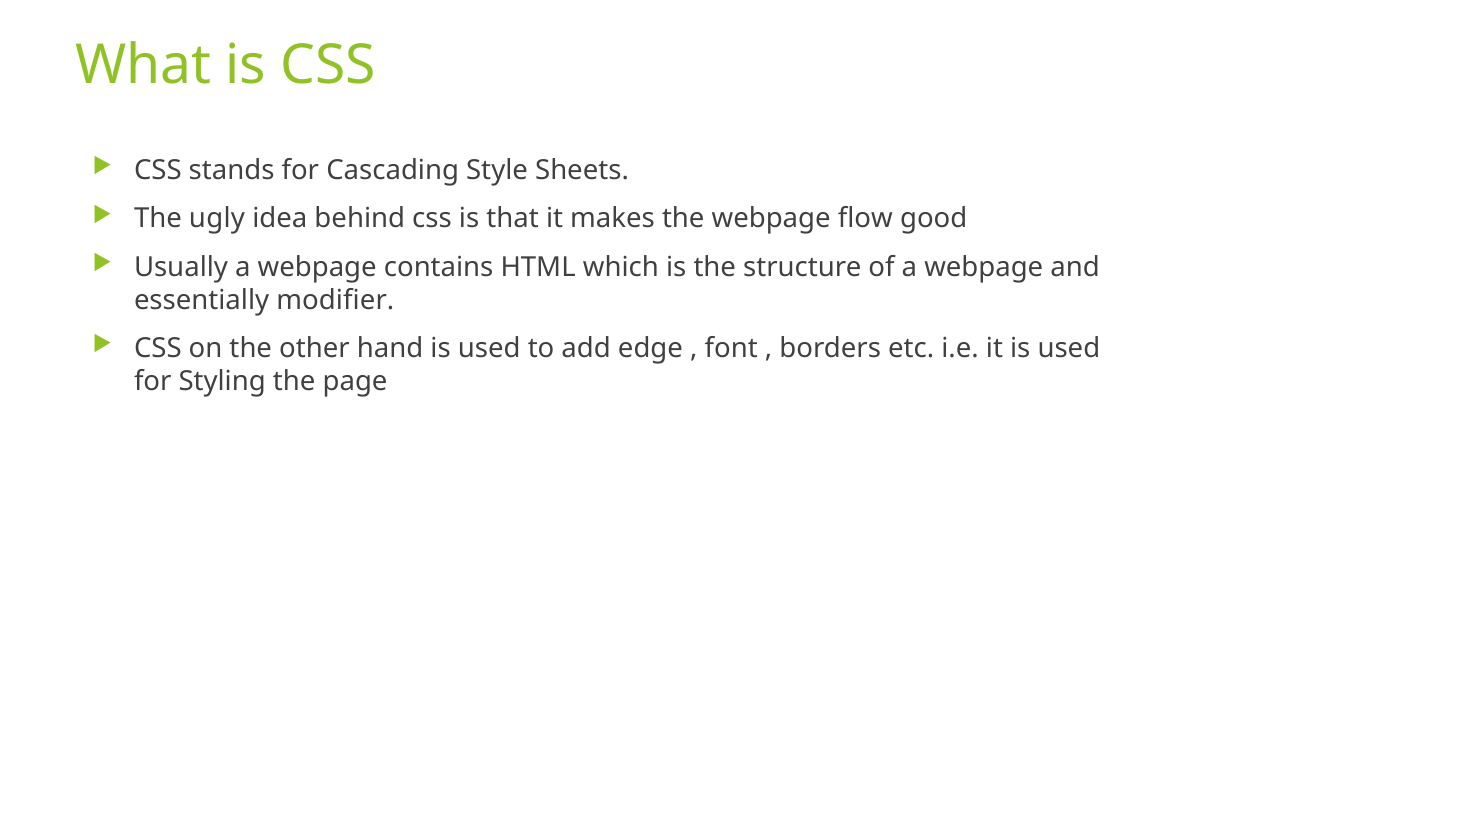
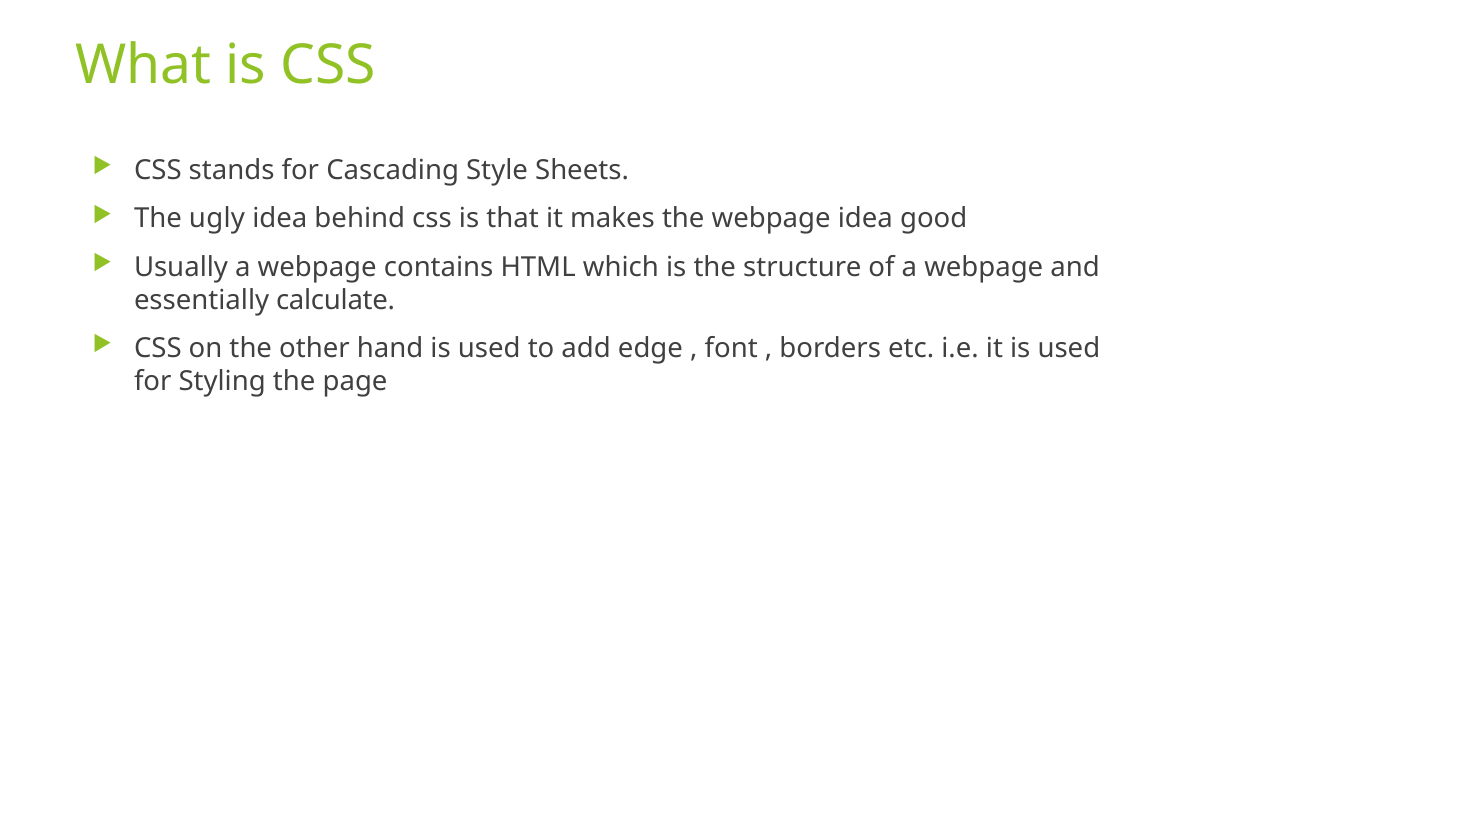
webpage flow: flow -> idea
modifier: modifier -> calculate
